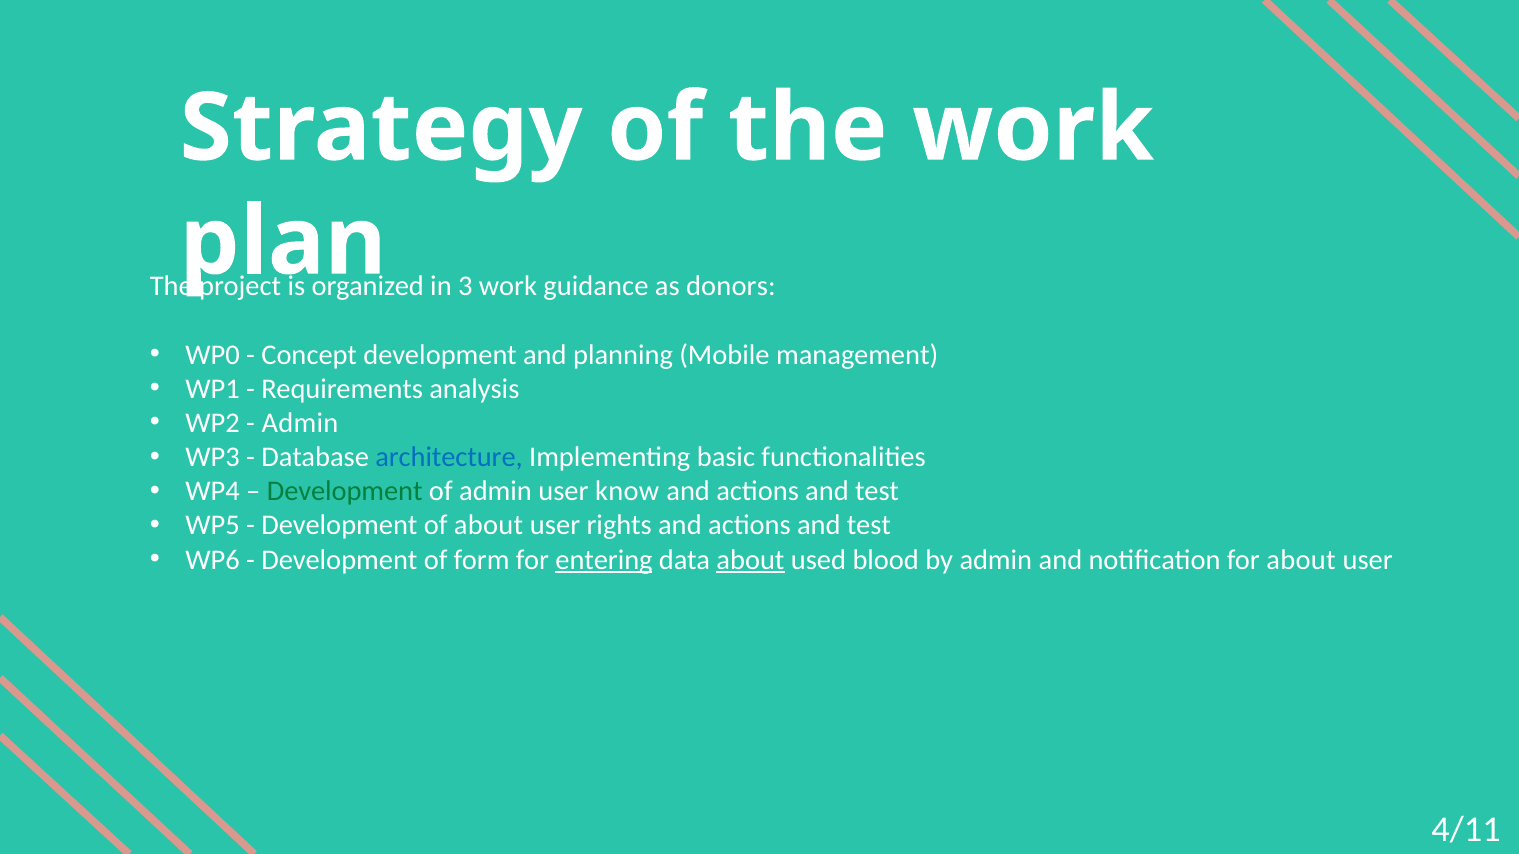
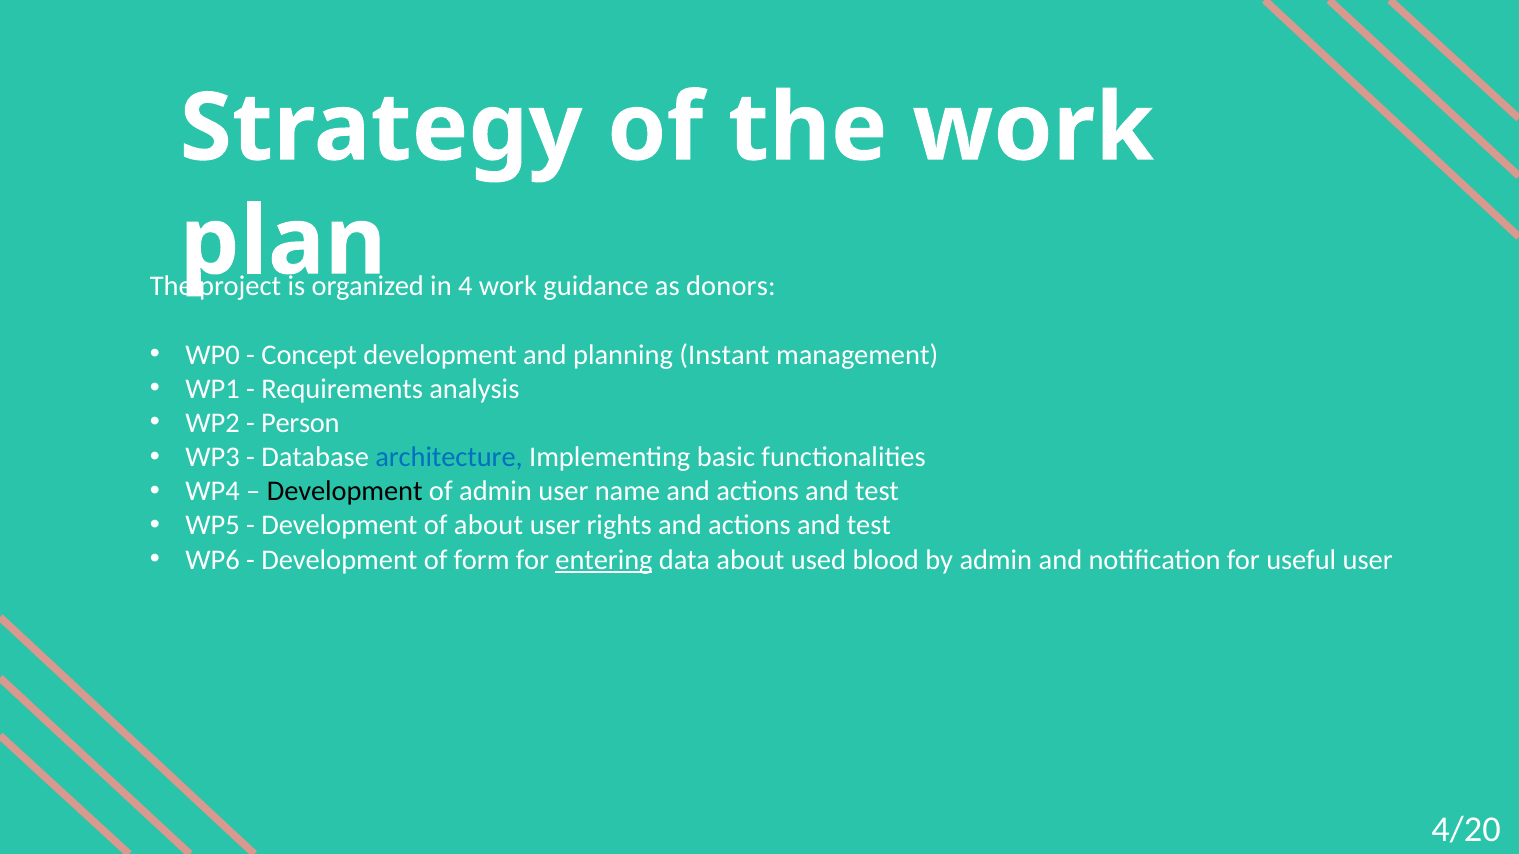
3: 3 -> 4
Mobile: Mobile -> Instant
Admin at (300, 423): Admin -> Person
Development at (345, 492) colour: green -> black
know: know -> name
about at (750, 560) underline: present -> none
for about: about -> useful
4/11: 4/11 -> 4/20
